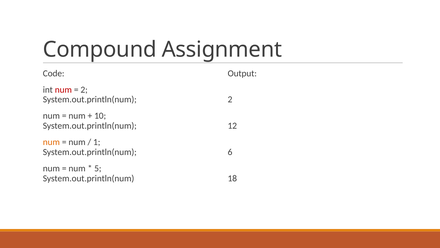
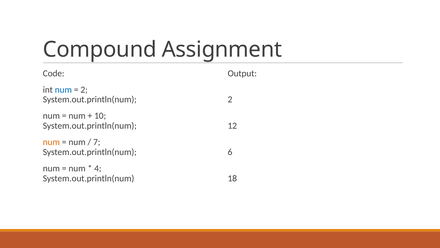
num at (63, 89) colour: red -> blue
1: 1 -> 7
5: 5 -> 4
